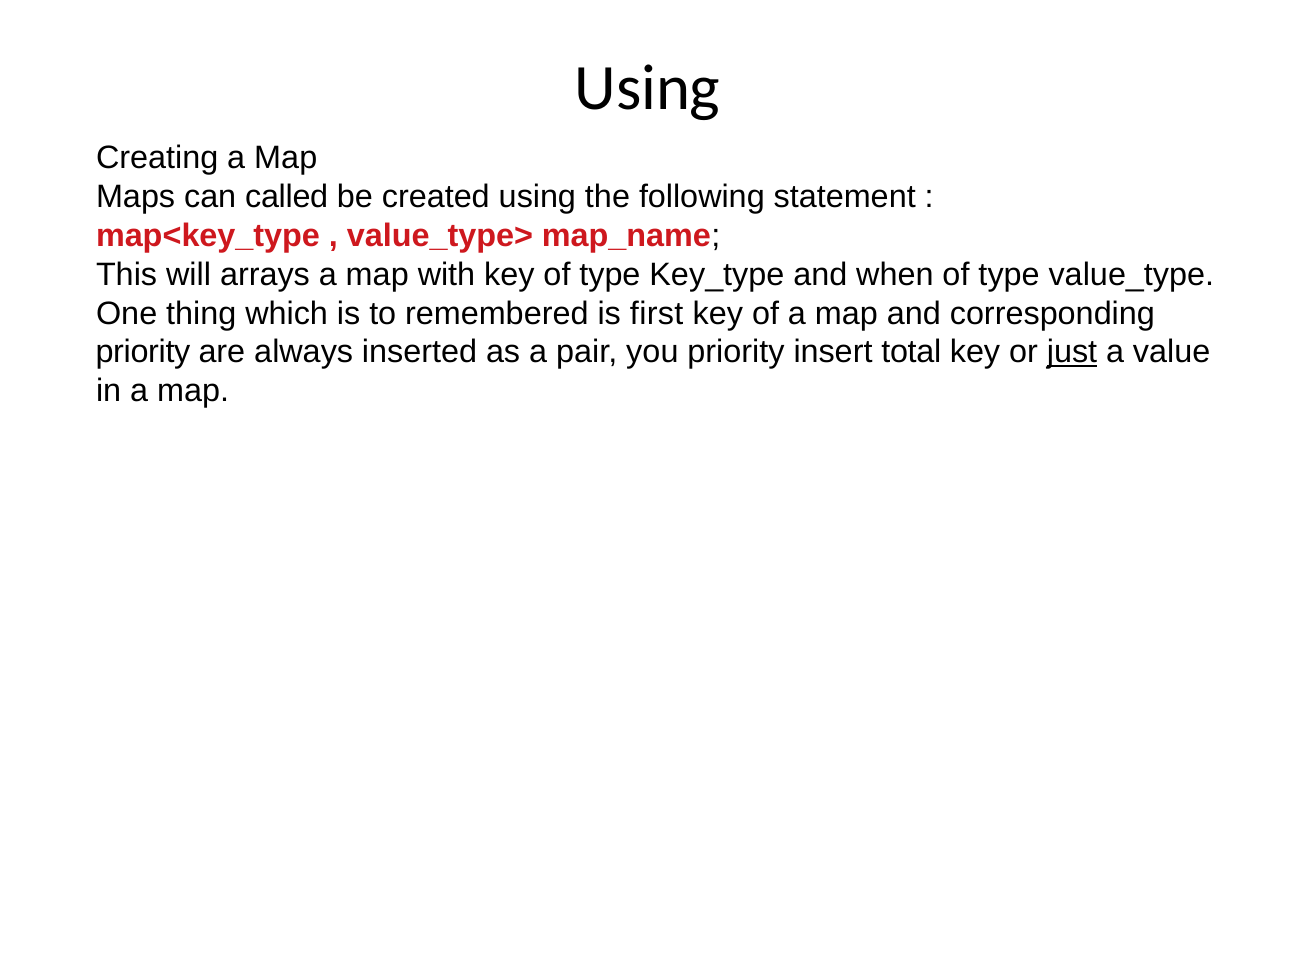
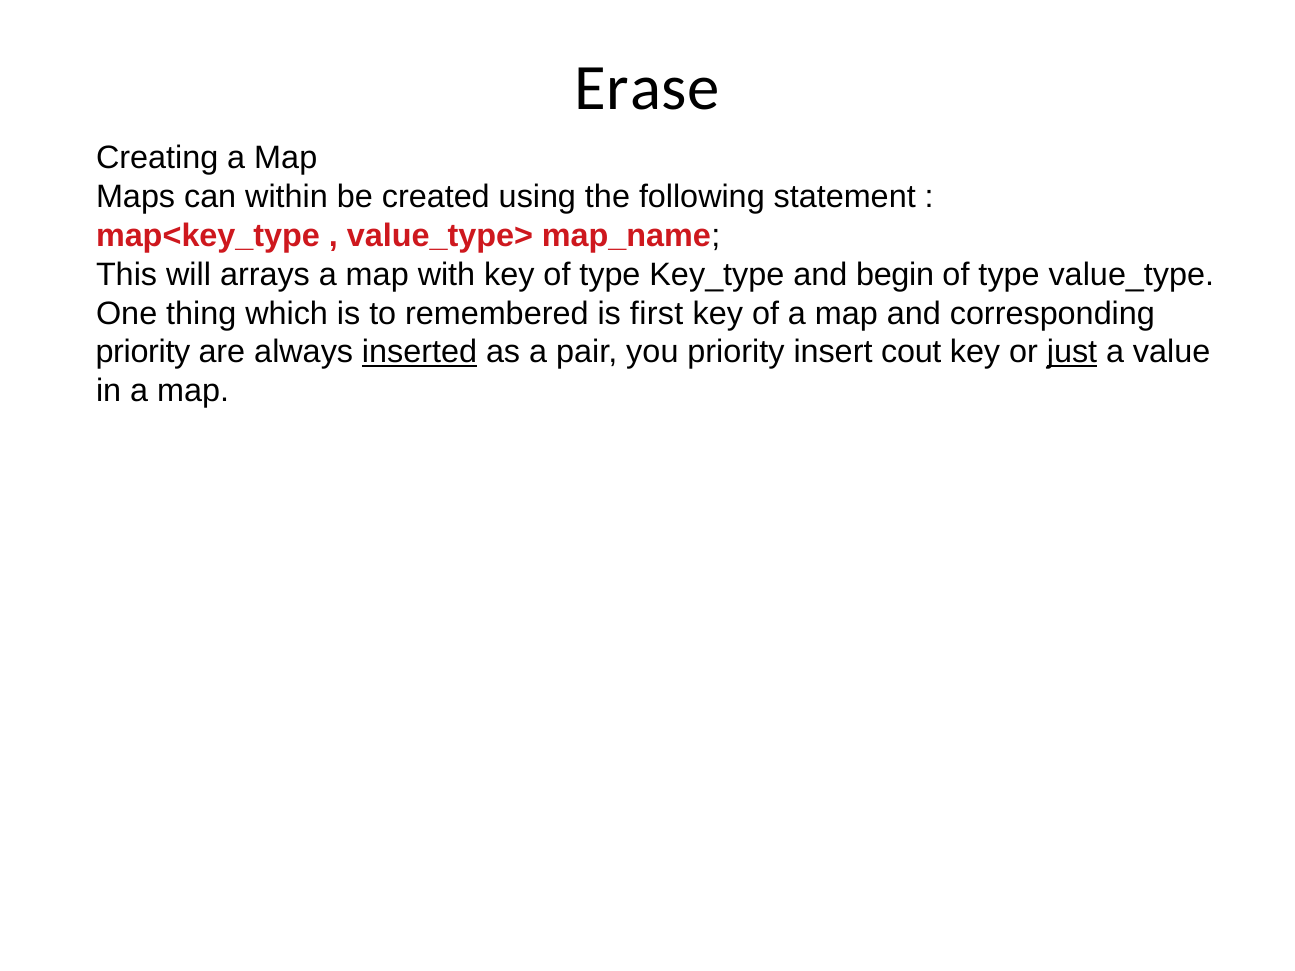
Using at (648, 89): Using -> Erase
called: called -> within
when: when -> begin
inserted underline: none -> present
total: total -> cout
